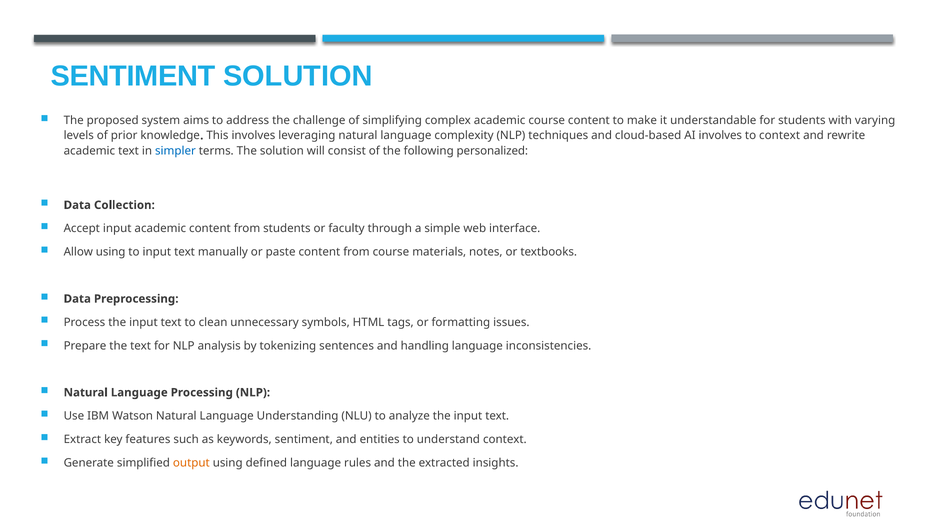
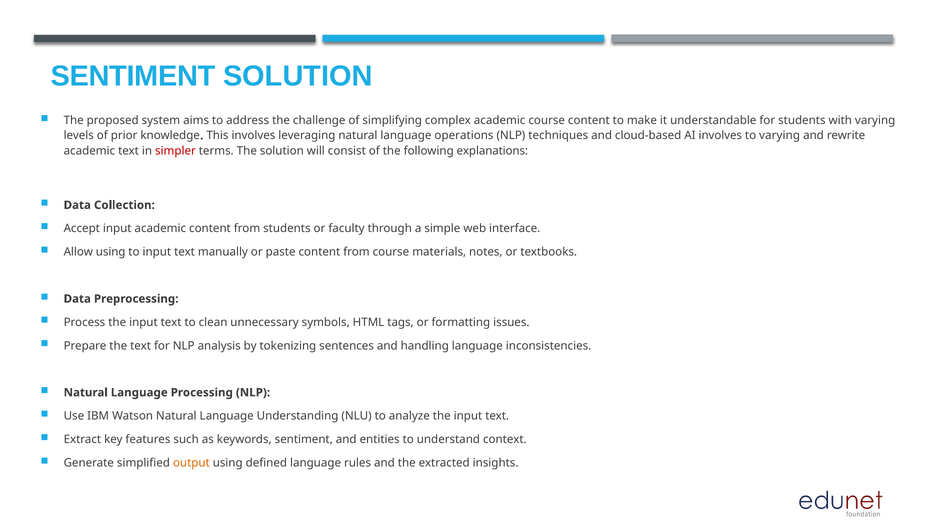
complexity: complexity -> operations
to context: context -> varying
simpler colour: blue -> red
personalized: personalized -> explanations
